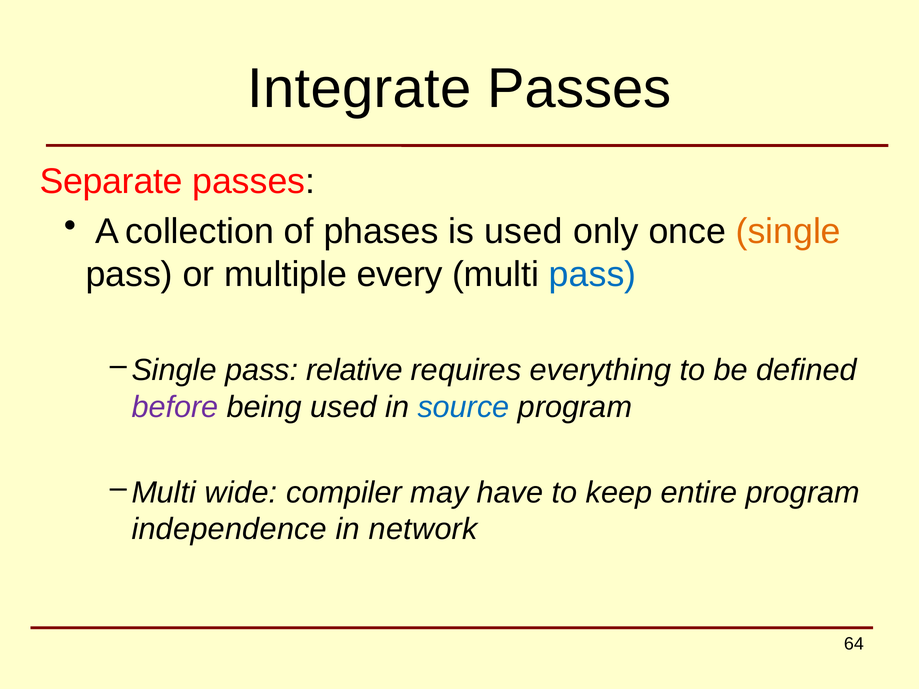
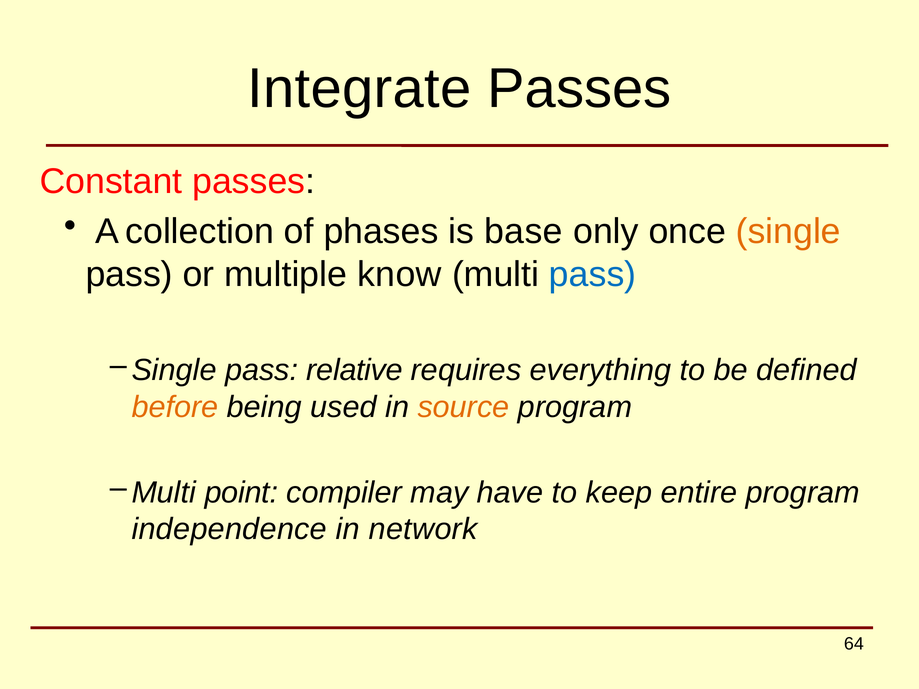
Separate: Separate -> Constant
is used: used -> base
every: every -> know
before colour: purple -> orange
source colour: blue -> orange
wide: wide -> point
